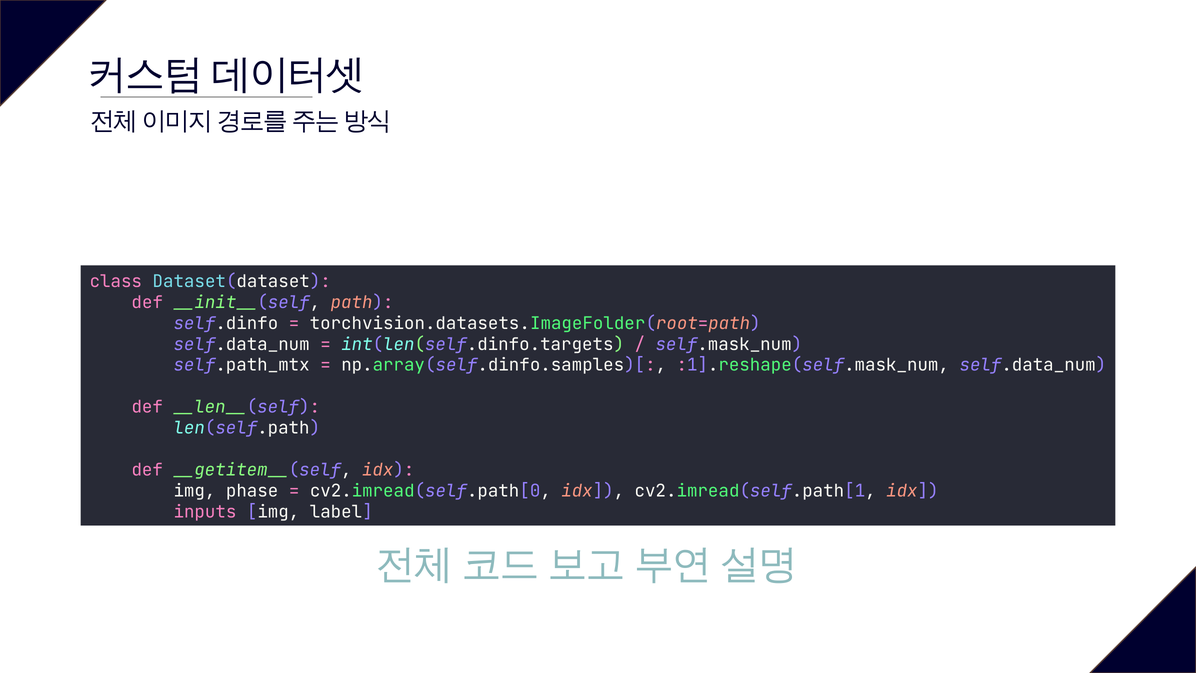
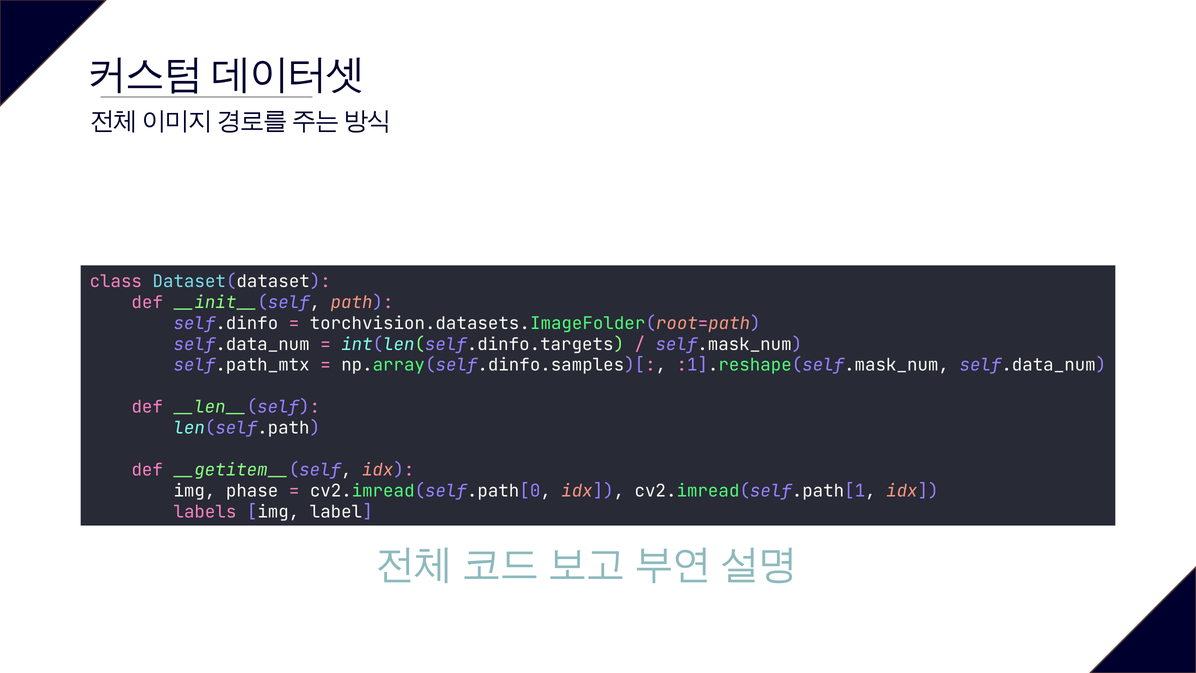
inputs: inputs -> labels
